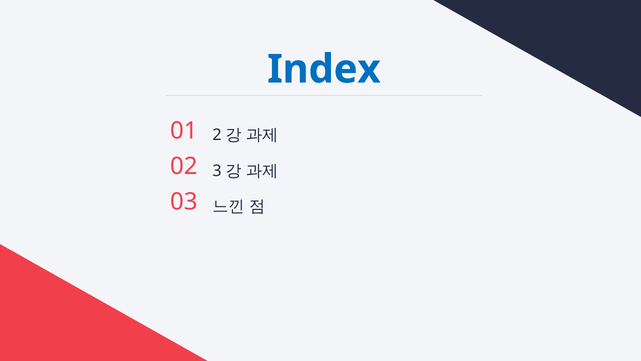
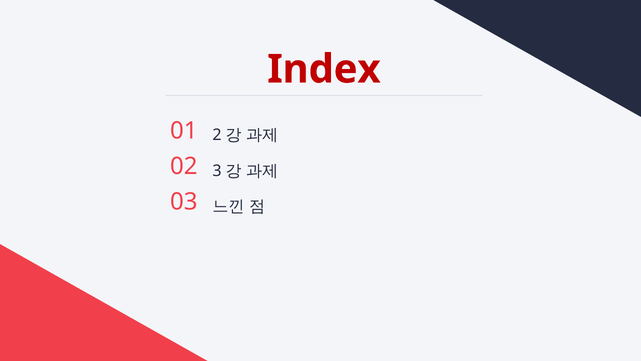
Index colour: blue -> red
